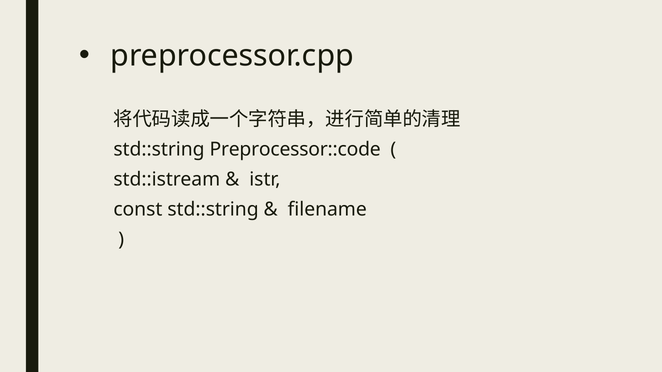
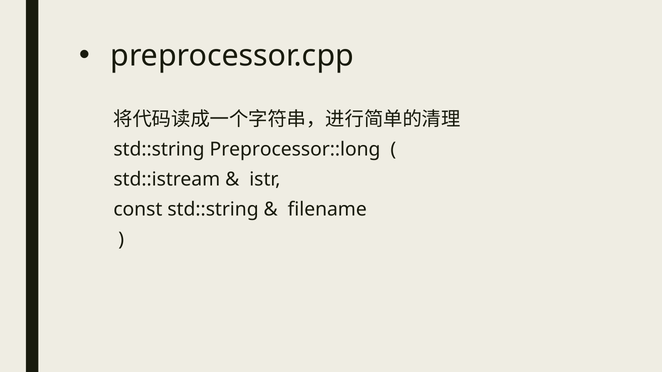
Preprocessor::code: Preprocessor::code -> Preprocessor::long
